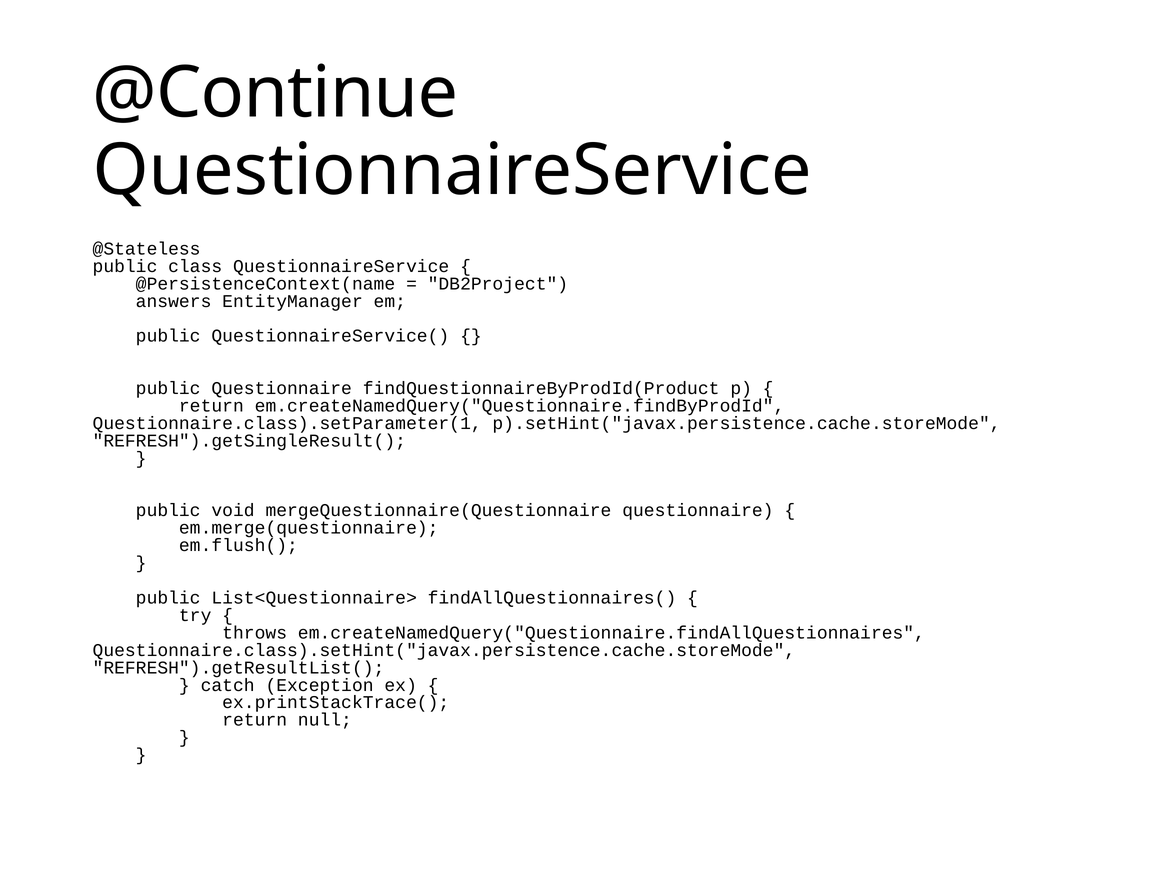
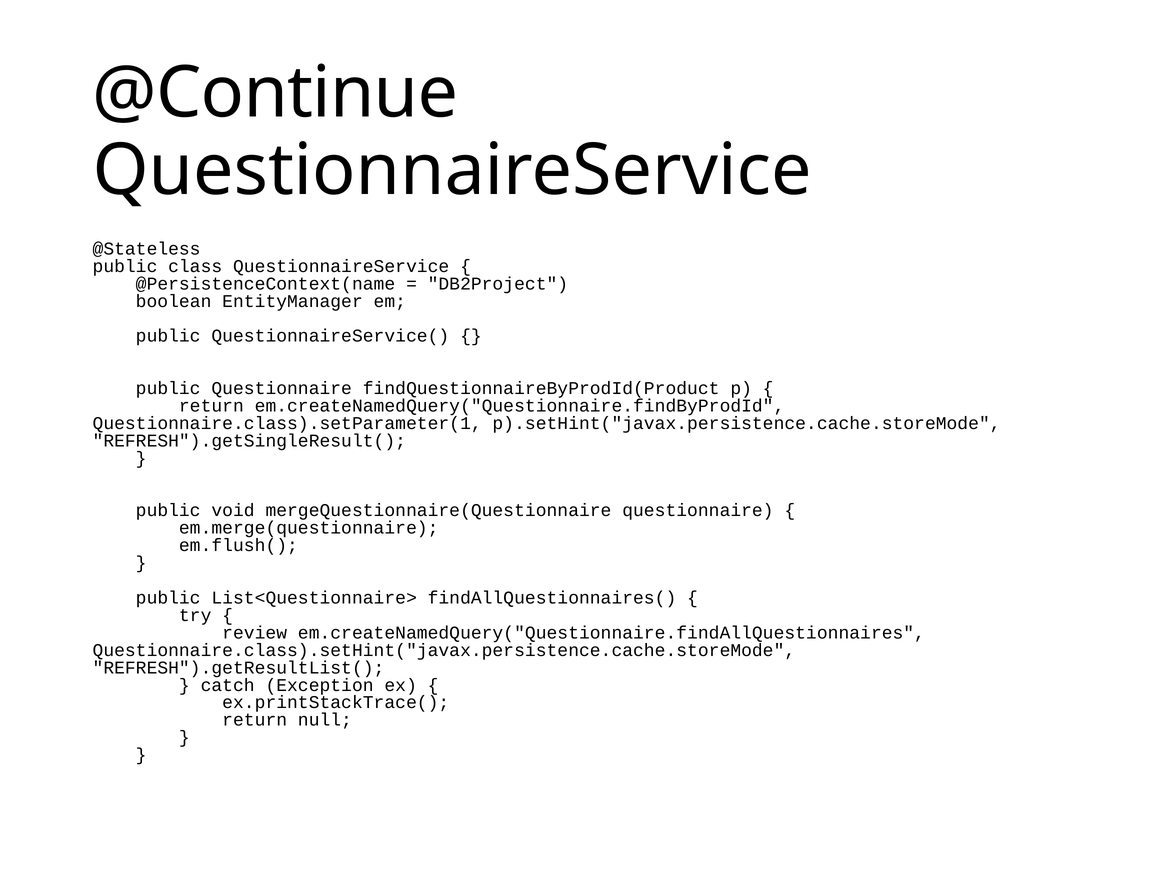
answers: answers -> boolean
throws: throws -> review
